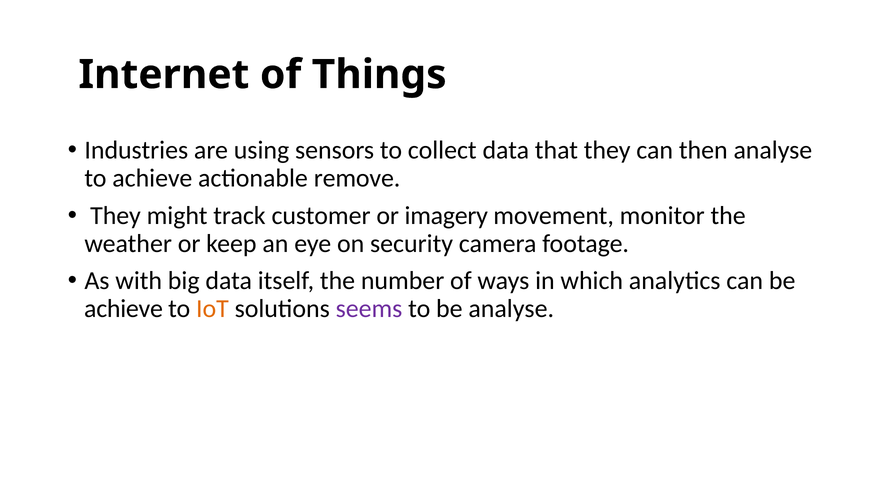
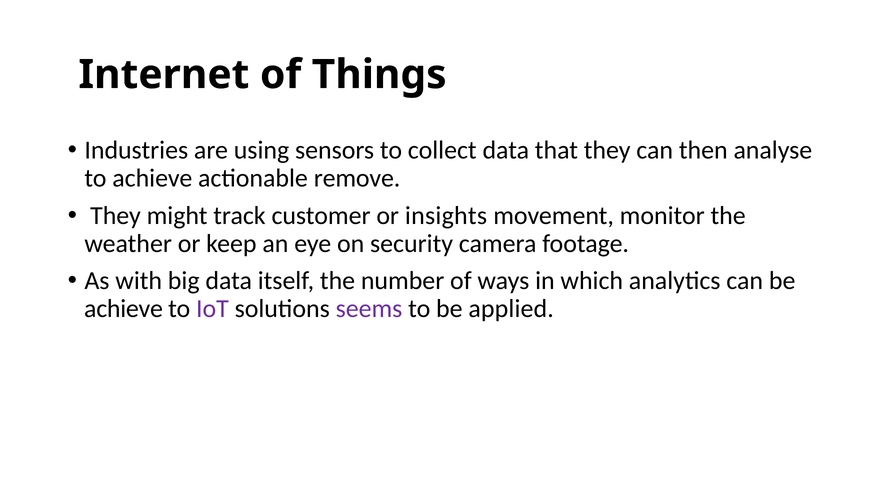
imagery: imagery -> insights
IoT colour: orange -> purple
be analyse: analyse -> applied
